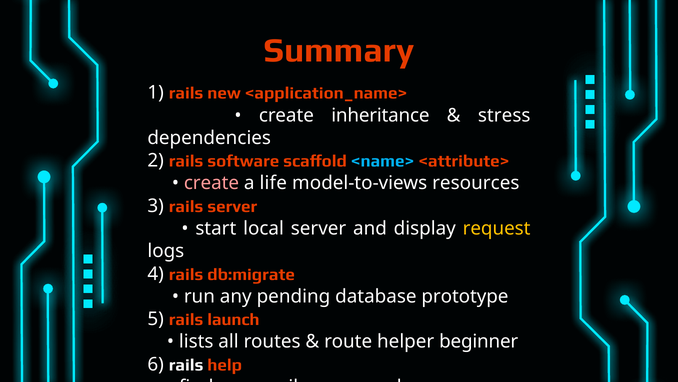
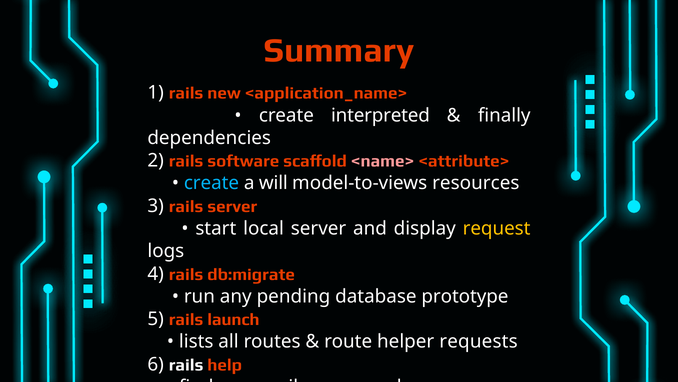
inheritance: inheritance -> interpreted
stress: stress -> finally
<name> colour: light blue -> pink
create at (211, 183) colour: pink -> light blue
life: life -> will
beginner: beginner -> requests
